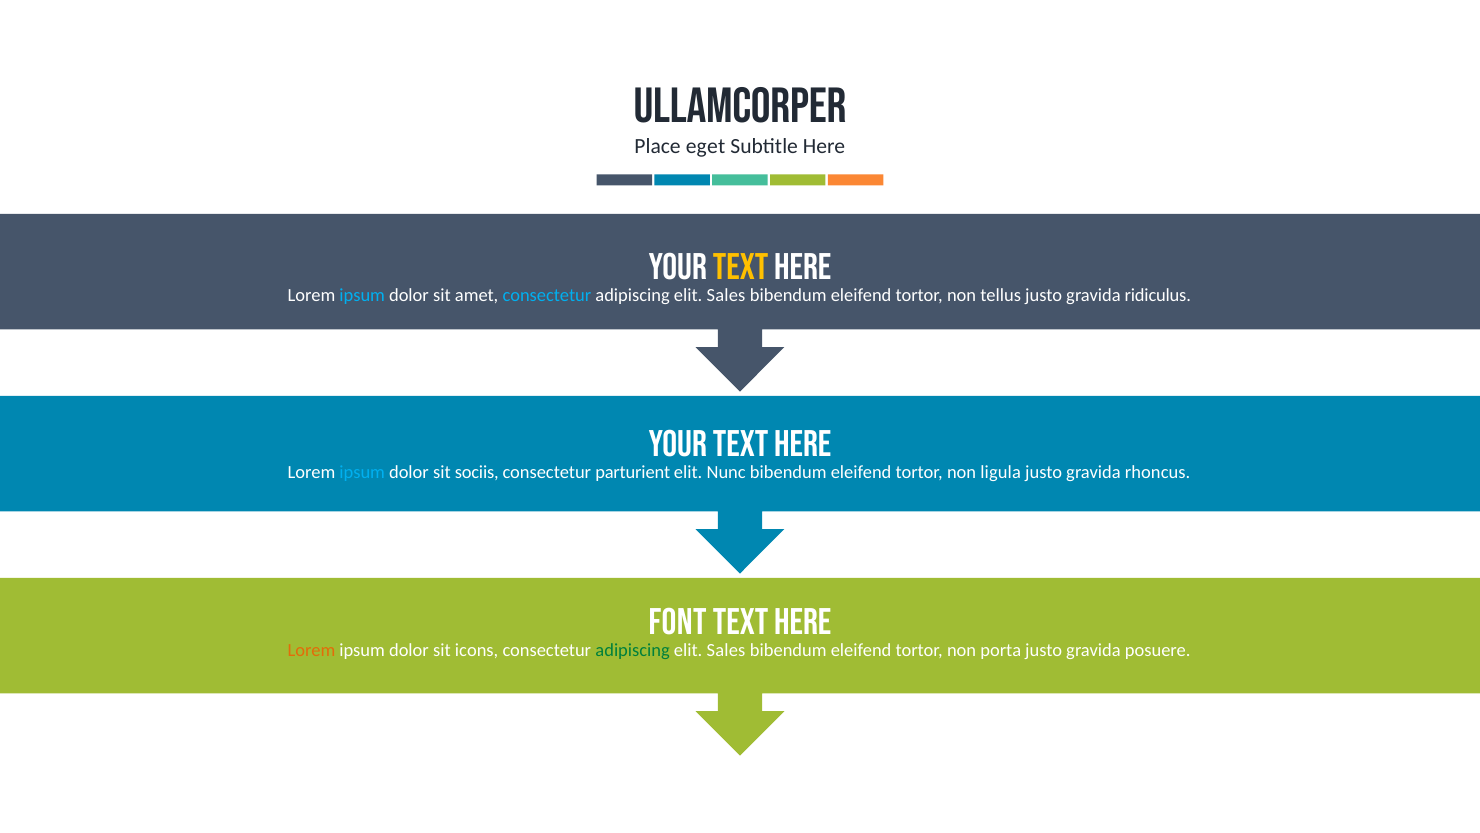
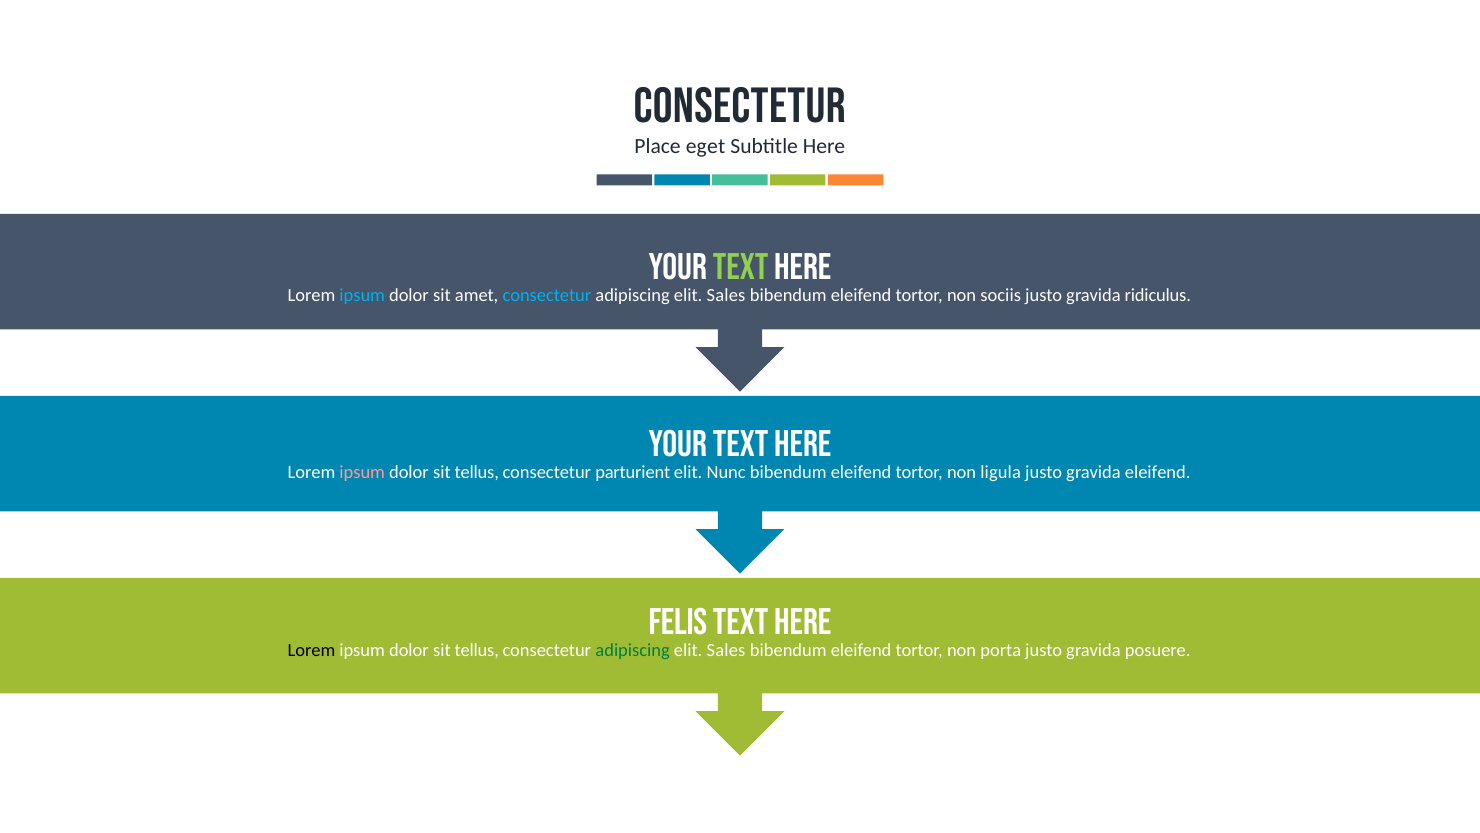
ullamcorper at (740, 106): ullamcorper -> consectetur
text at (741, 267) colour: yellow -> light green
tellus: tellus -> sociis
ipsum at (362, 472) colour: light blue -> pink
sociis at (477, 472): sociis -> tellus
gravida rhoncus: rhoncus -> eleifend
Font: Font -> Felis
Lorem at (312, 650) colour: orange -> black
icons at (477, 650): icons -> tellus
